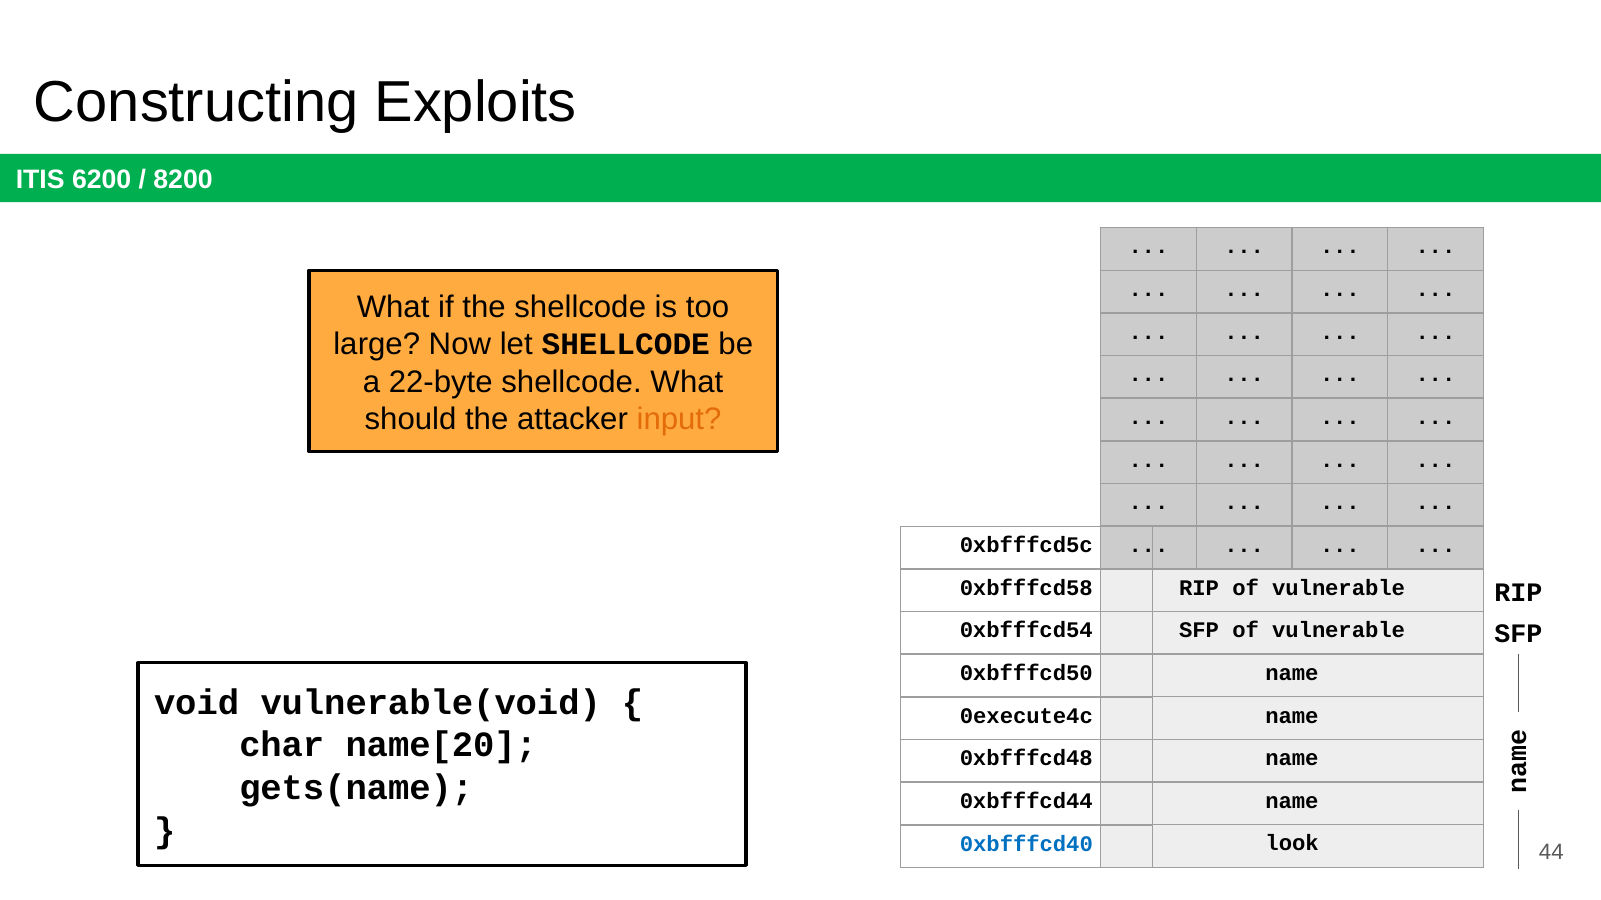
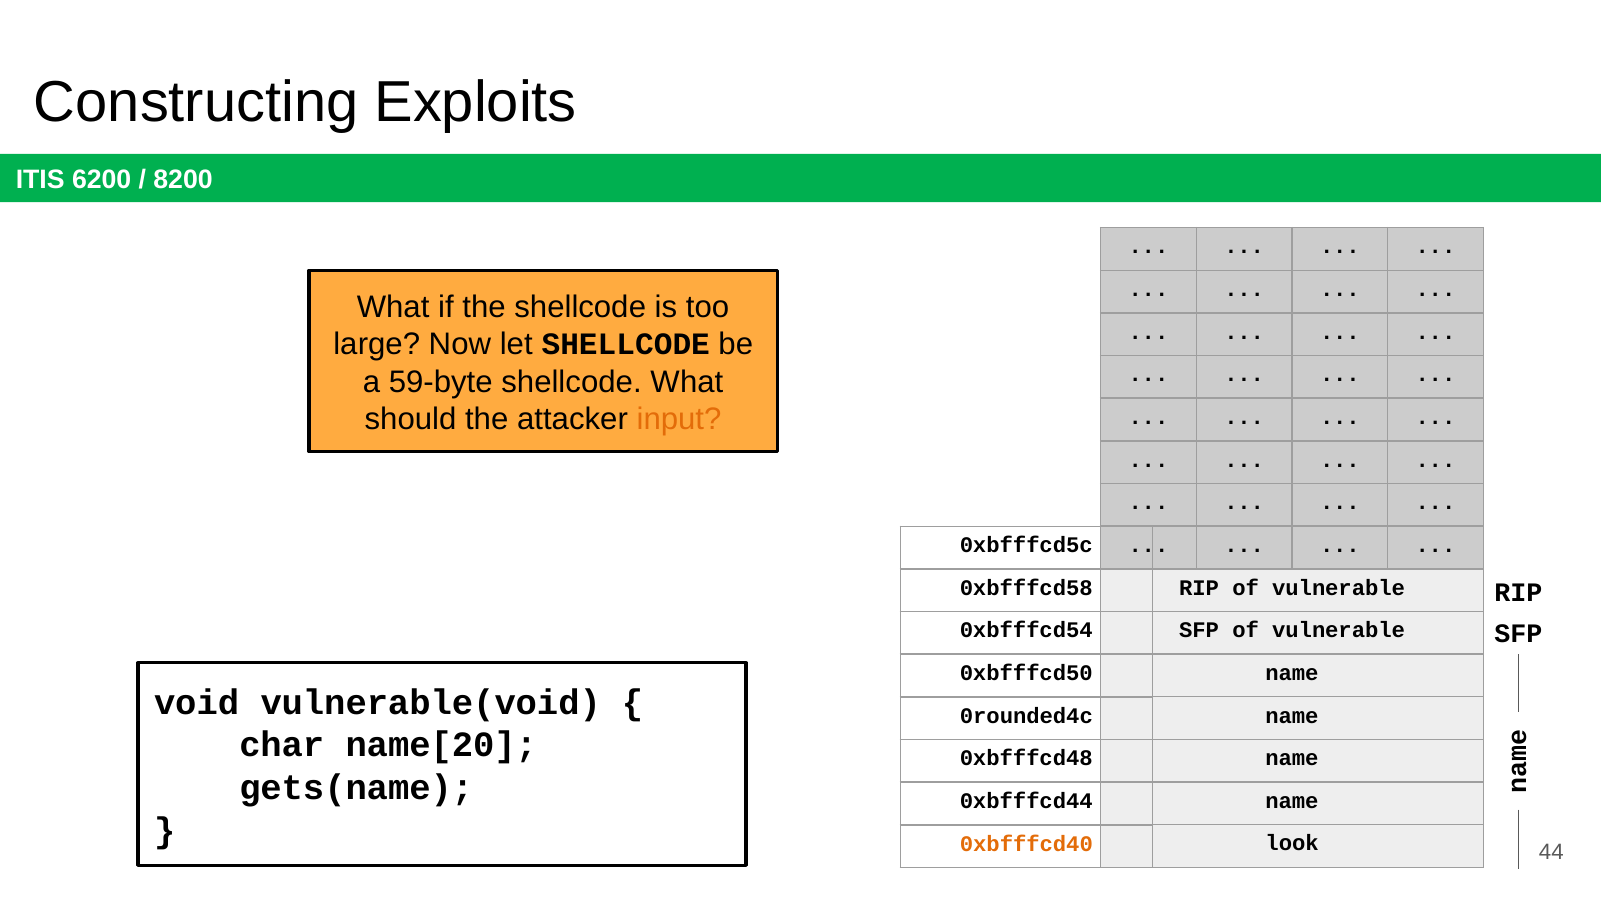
22-byte: 22-byte -> 59-byte
0execute4c: 0execute4c -> 0rounded4c
0xbfffcd40 colour: blue -> orange
